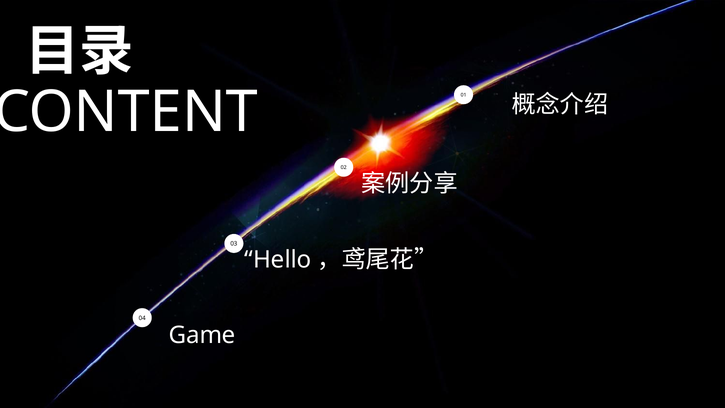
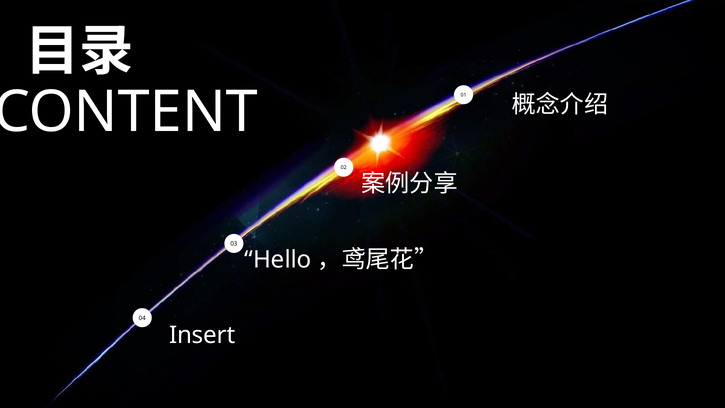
Game: Game -> Insert
